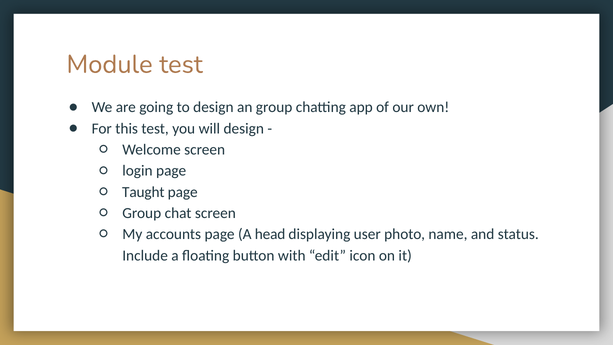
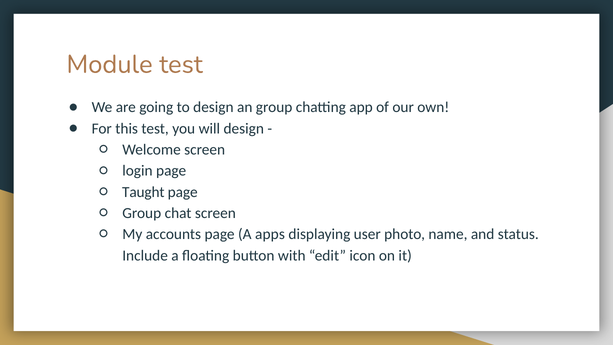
head: head -> apps
